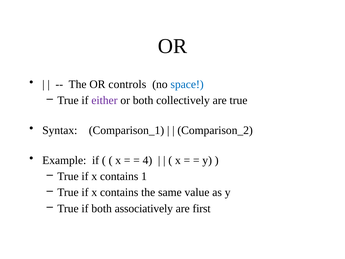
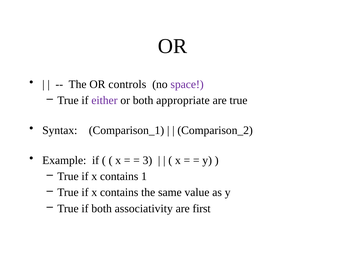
space colour: blue -> purple
collectively: collectively -> appropriate
4: 4 -> 3
associatively: associatively -> associativity
